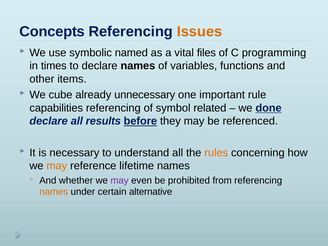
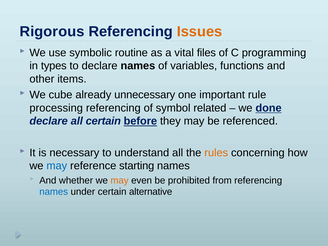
Concepts: Concepts -> Rigorous
named: named -> routine
times: times -> types
capabilities: capabilities -> processing
all results: results -> certain
may at (57, 166) colour: orange -> blue
lifetime: lifetime -> starting
may at (120, 180) colour: purple -> orange
names at (54, 192) colour: orange -> blue
